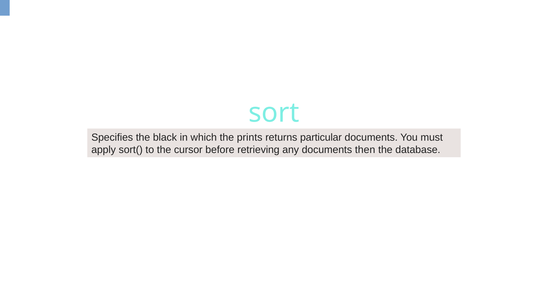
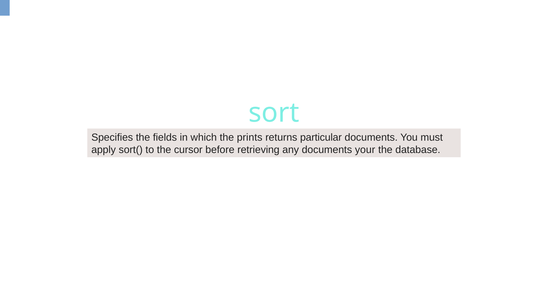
black: black -> fields
then: then -> your
